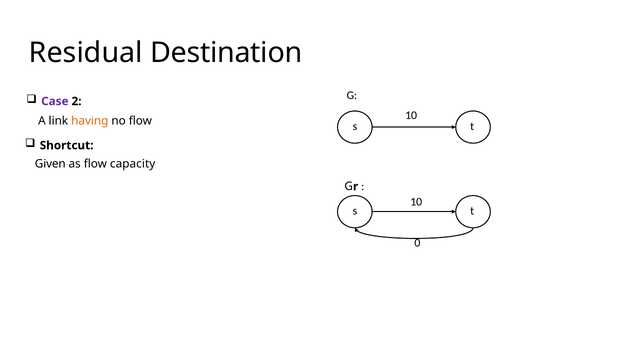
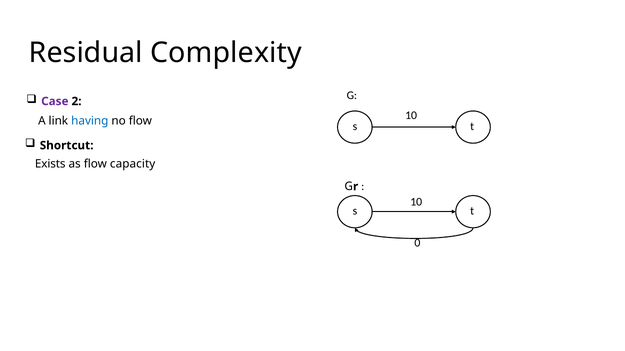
Destination: Destination -> Complexity
having colour: orange -> blue
Given: Given -> Exists
